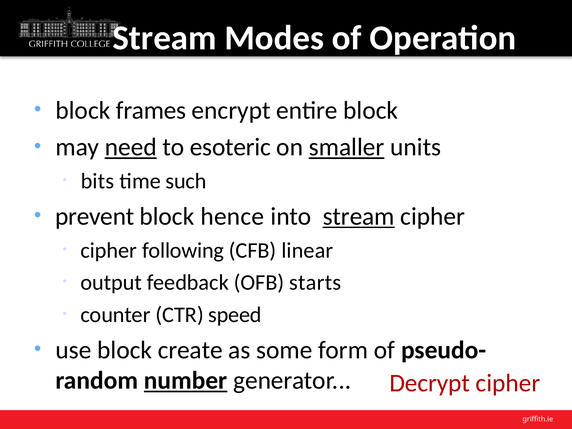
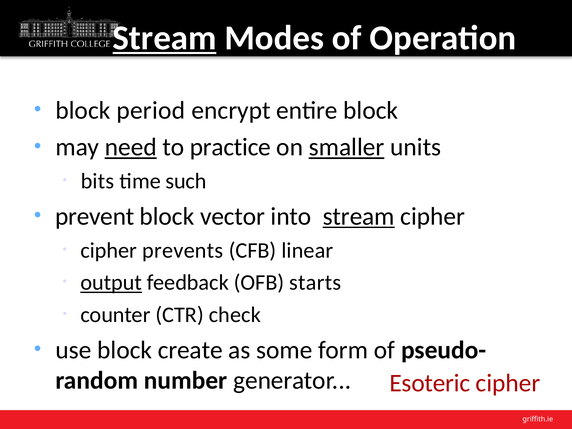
Stream at (164, 38) underline: none -> present
frames: frames -> period
esoteric: esoteric -> practice
hence: hence -> vector
following: following -> prevents
output underline: none -> present
speed: speed -> check
number underline: present -> none
Decrypt: Decrypt -> Esoteric
